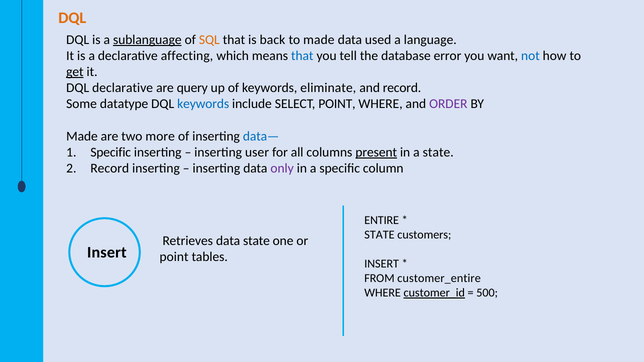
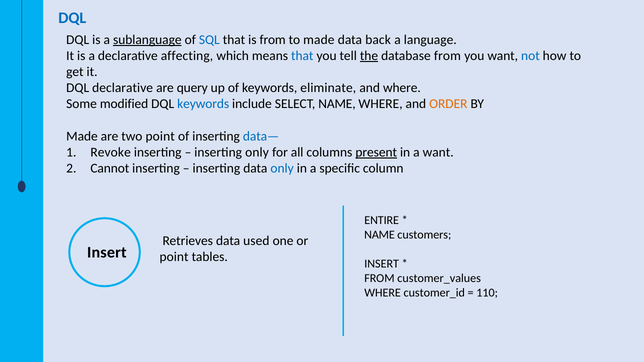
DQL at (72, 18) colour: orange -> blue
SQL colour: orange -> blue
is back: back -> from
used: used -> back
the underline: none -> present
database error: error -> from
get underline: present -> none
and record: record -> where
datatype: datatype -> modified
SELECT POINT: POINT -> NAME
ORDER colour: purple -> orange
two more: more -> point
Specific at (111, 152): Specific -> Revoke
inserting user: user -> only
a state: state -> want
Record at (110, 168): Record -> Cannot
only at (282, 168) colour: purple -> blue
STATE at (379, 235): STATE -> NAME
data state: state -> used
customer_entire: customer_entire -> customer_values
customer_id underline: present -> none
500: 500 -> 110
